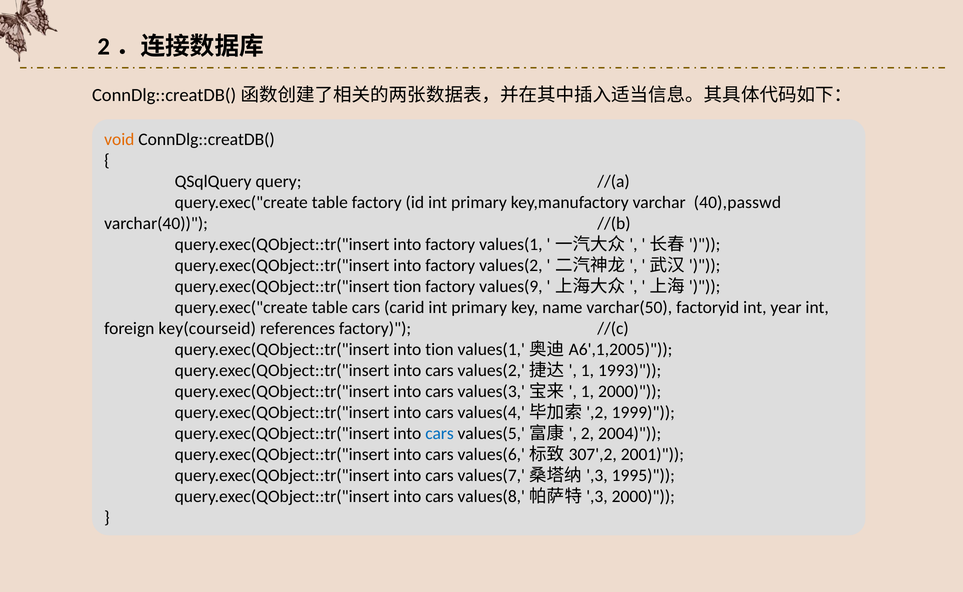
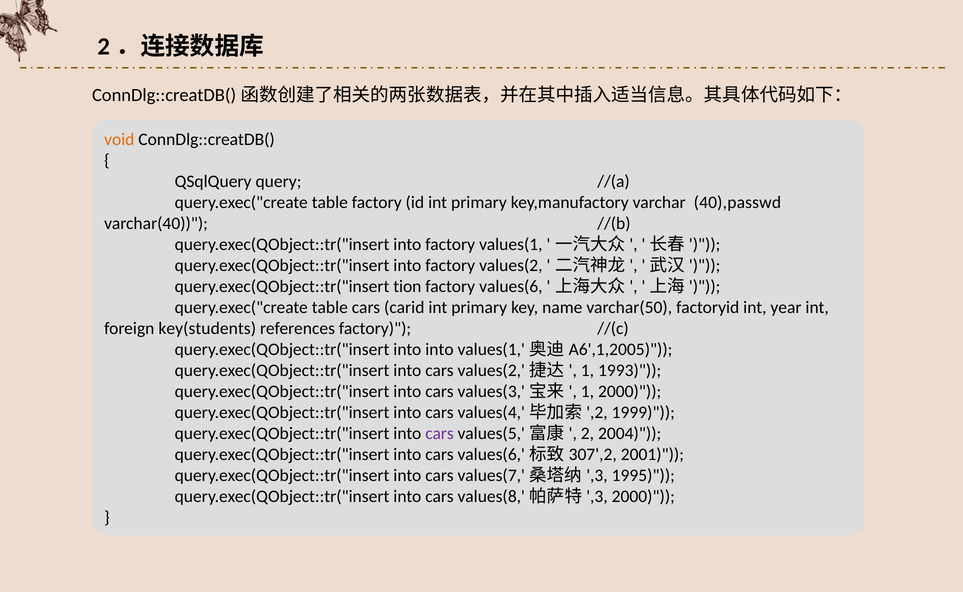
factory values(9: values(9 -> values(6
key(courseid: key(courseid -> key(students
into tion: tion -> into
cars at (440, 434) colour: blue -> purple
